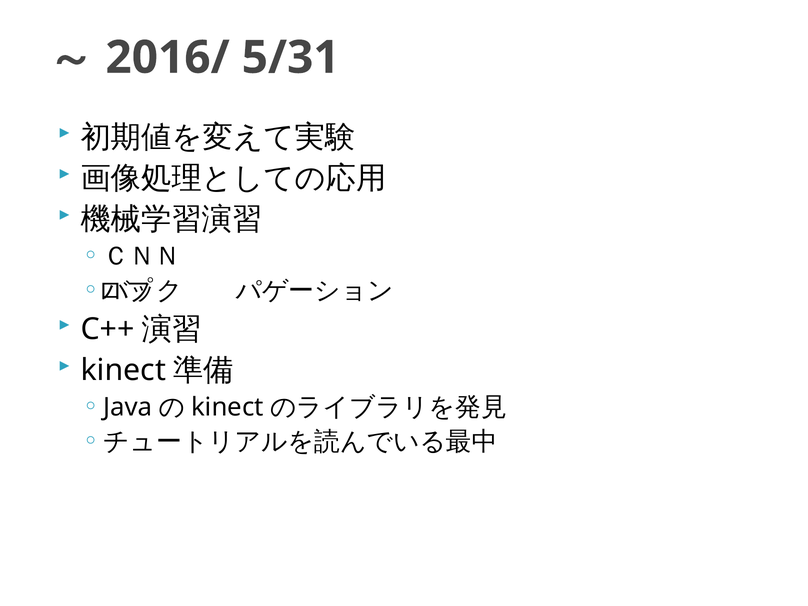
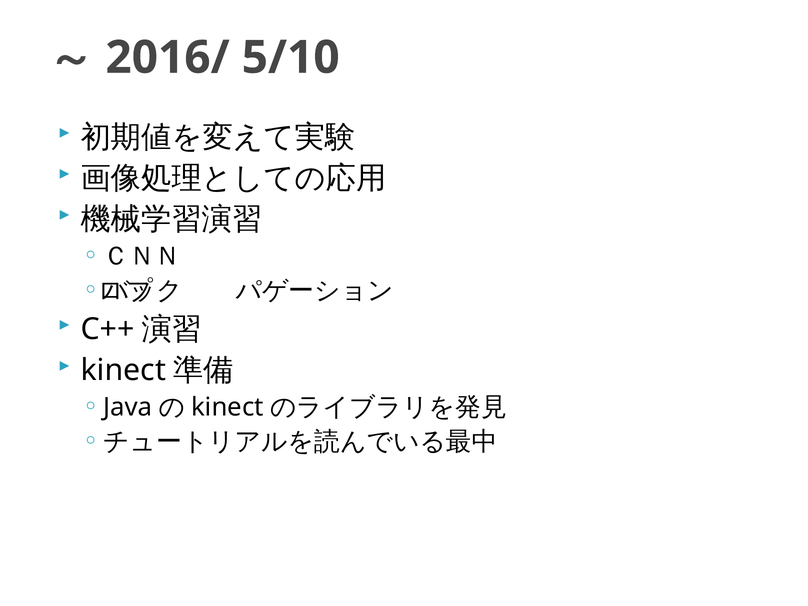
5/31: 5/31 -> 5/10
